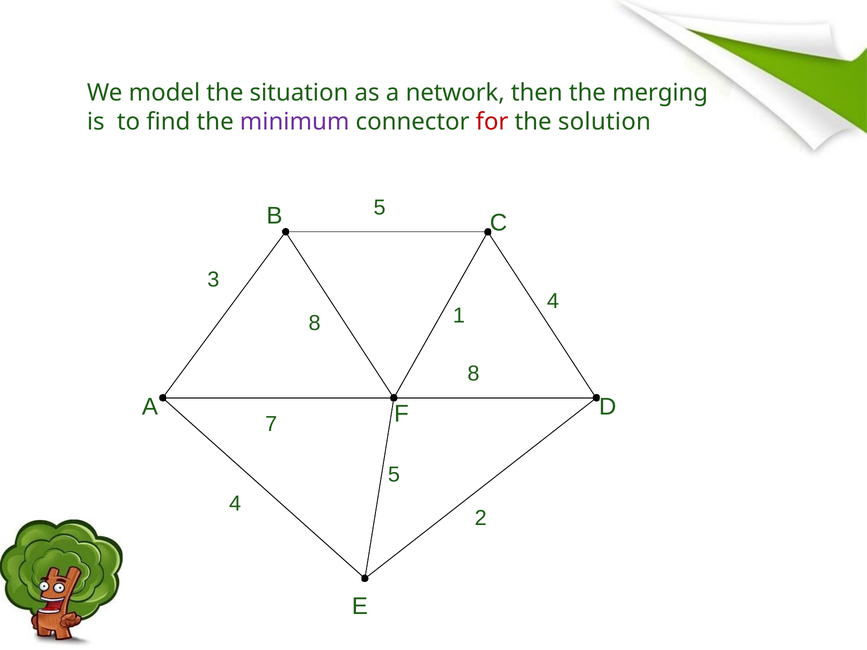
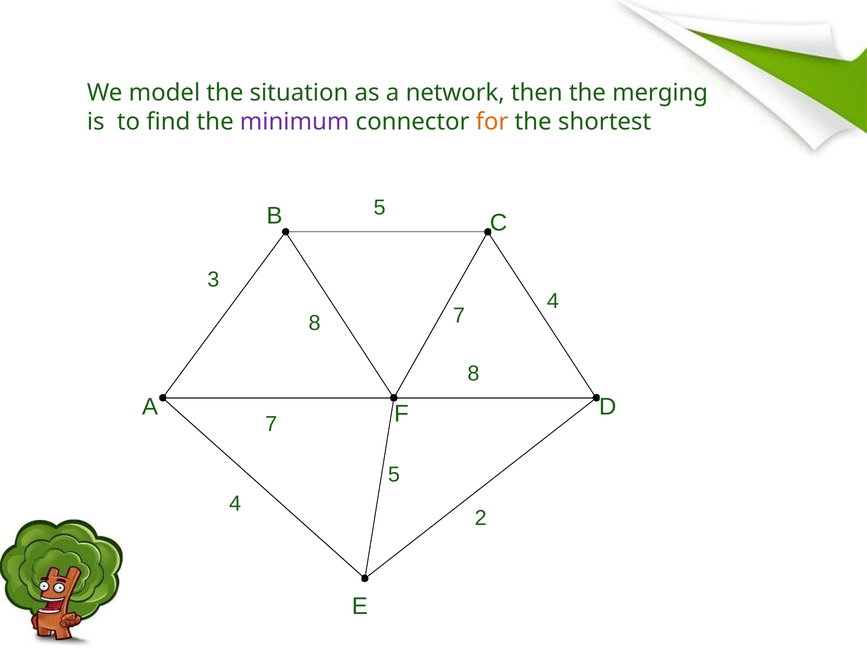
for colour: red -> orange
solution: solution -> shortest
8 1: 1 -> 7
